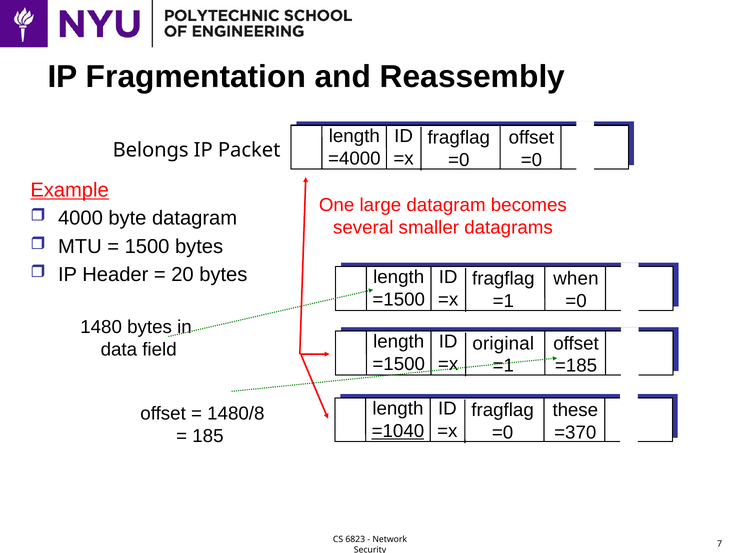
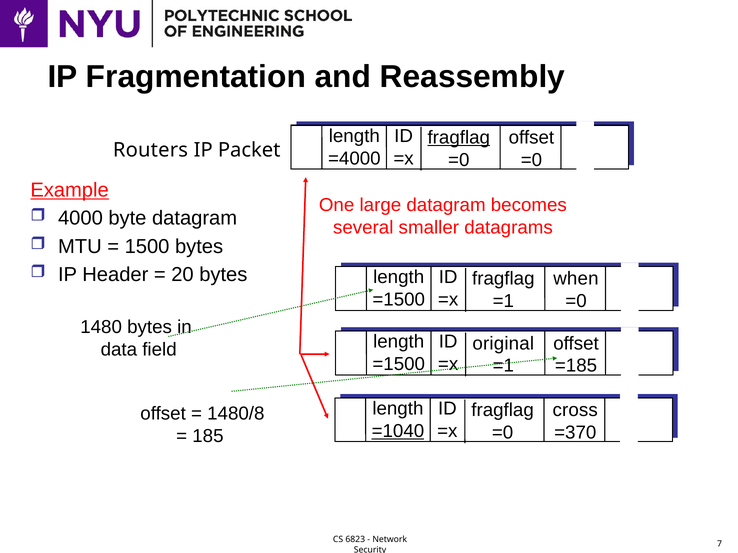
fragflag at (459, 138) underline: none -> present
Belongs: Belongs -> Routers
these: these -> cross
